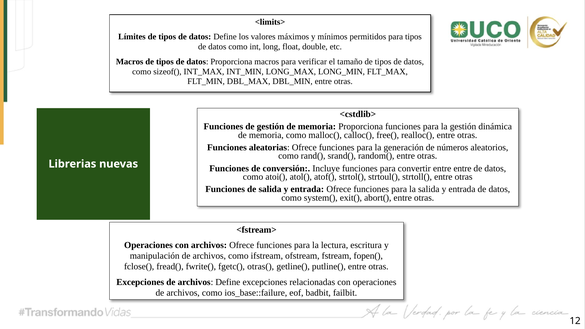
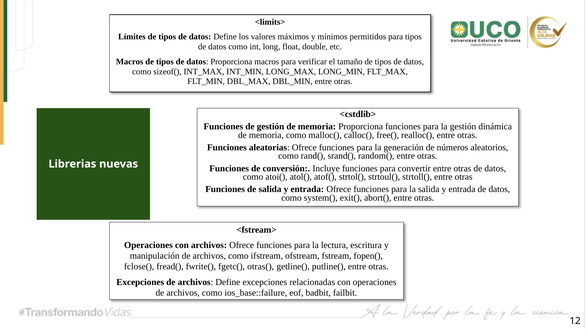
convertir entre entre: entre -> otras
